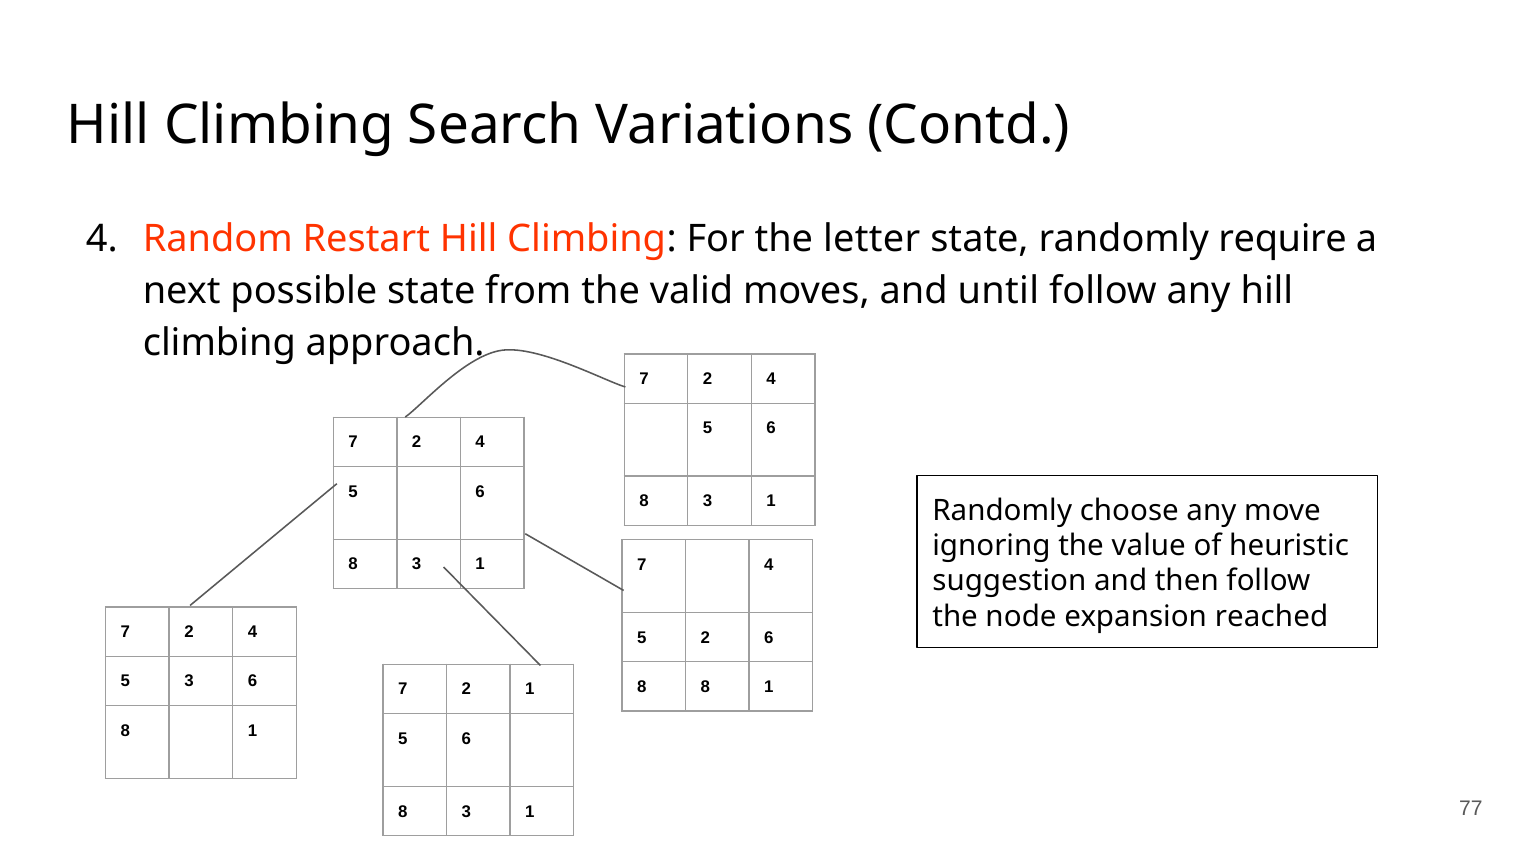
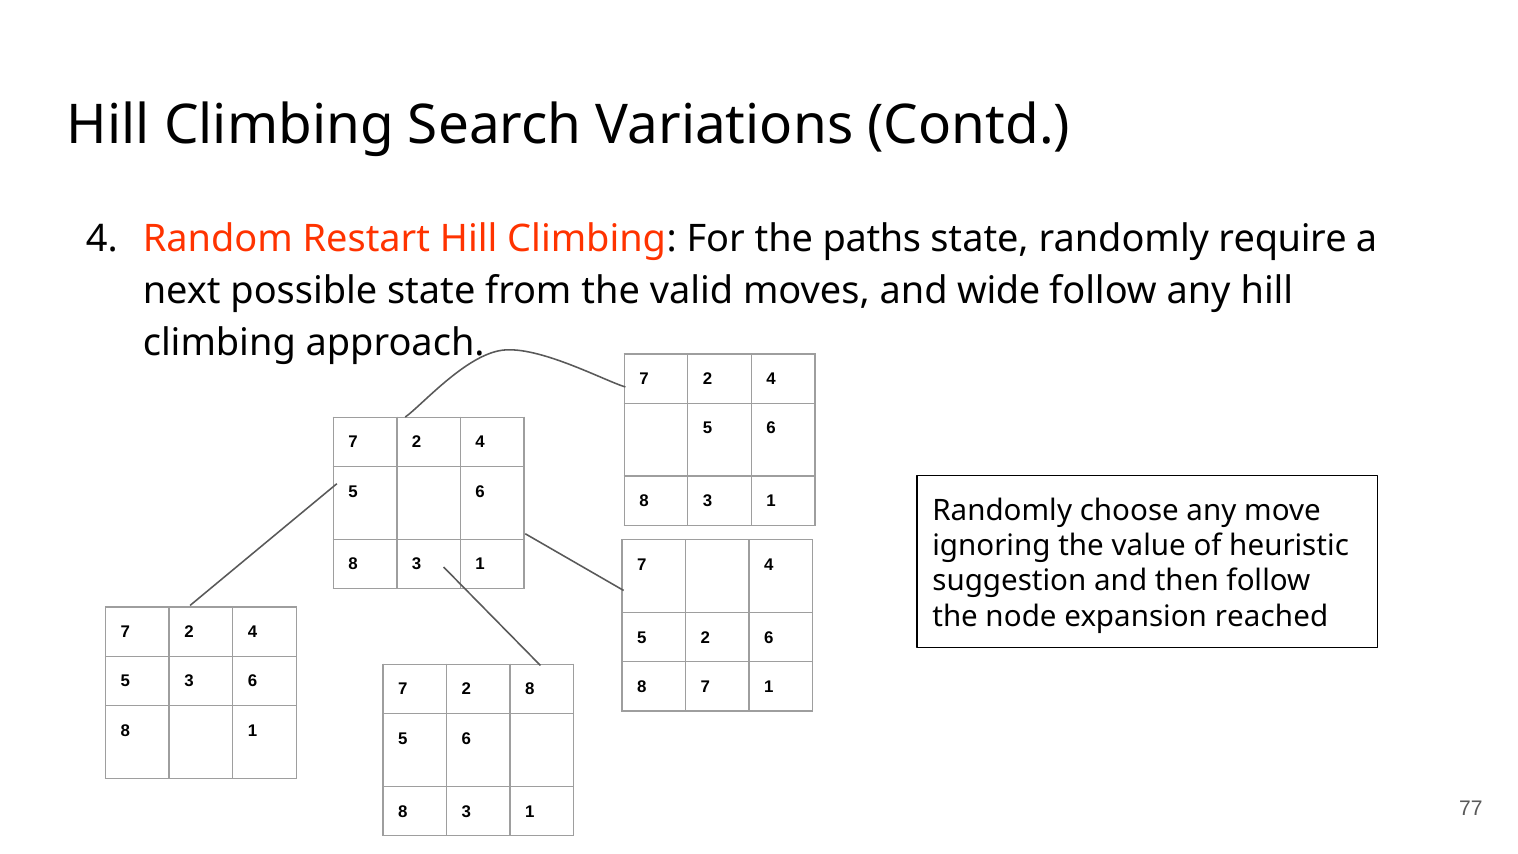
letter: letter -> paths
until: until -> wide
8 8: 8 -> 7
2 1: 1 -> 8
